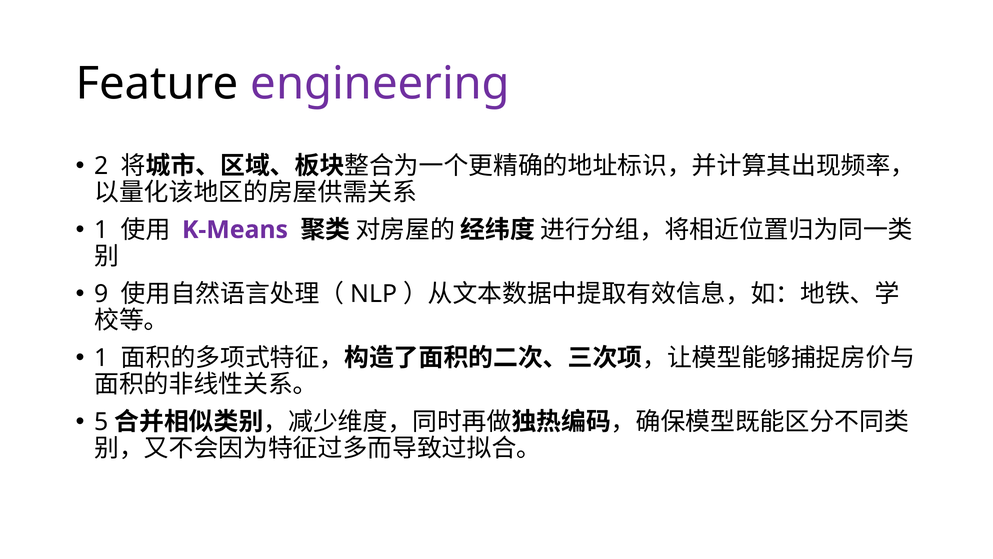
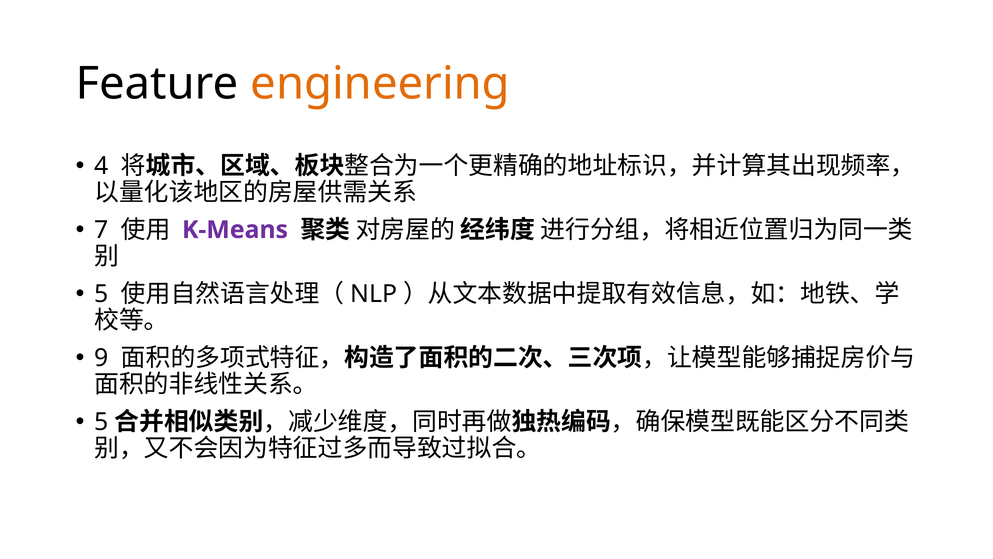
engineering colour: purple -> orange
2: 2 -> 4
1 at (101, 230): 1 -> 7
9 at (101, 294): 9 -> 5
1 at (101, 358): 1 -> 9
